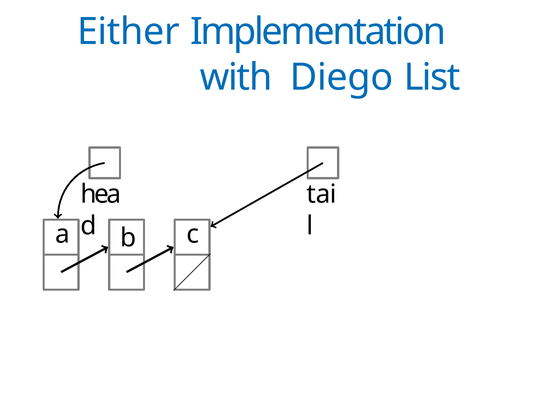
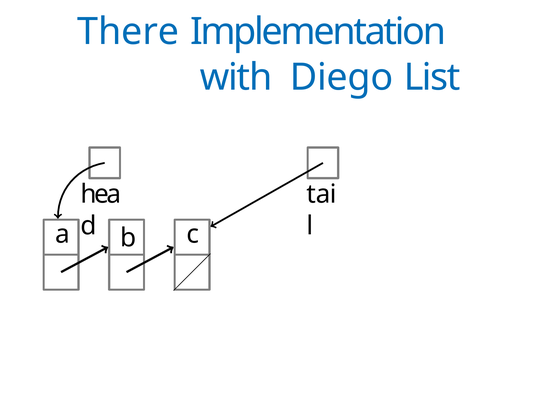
Either: Either -> There
